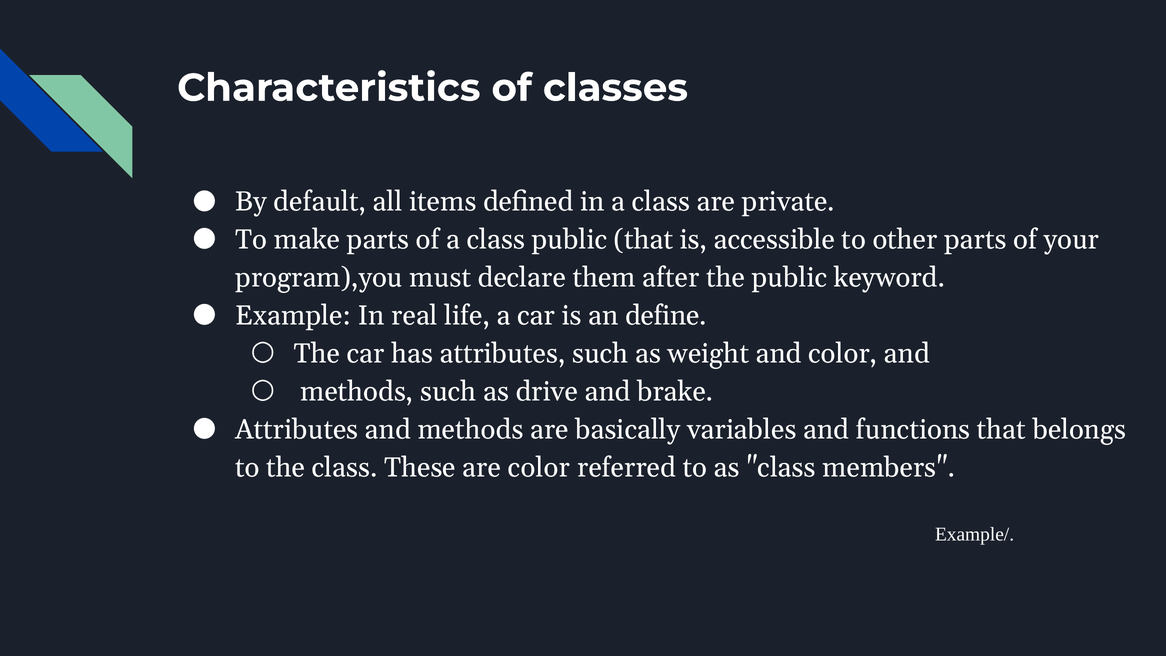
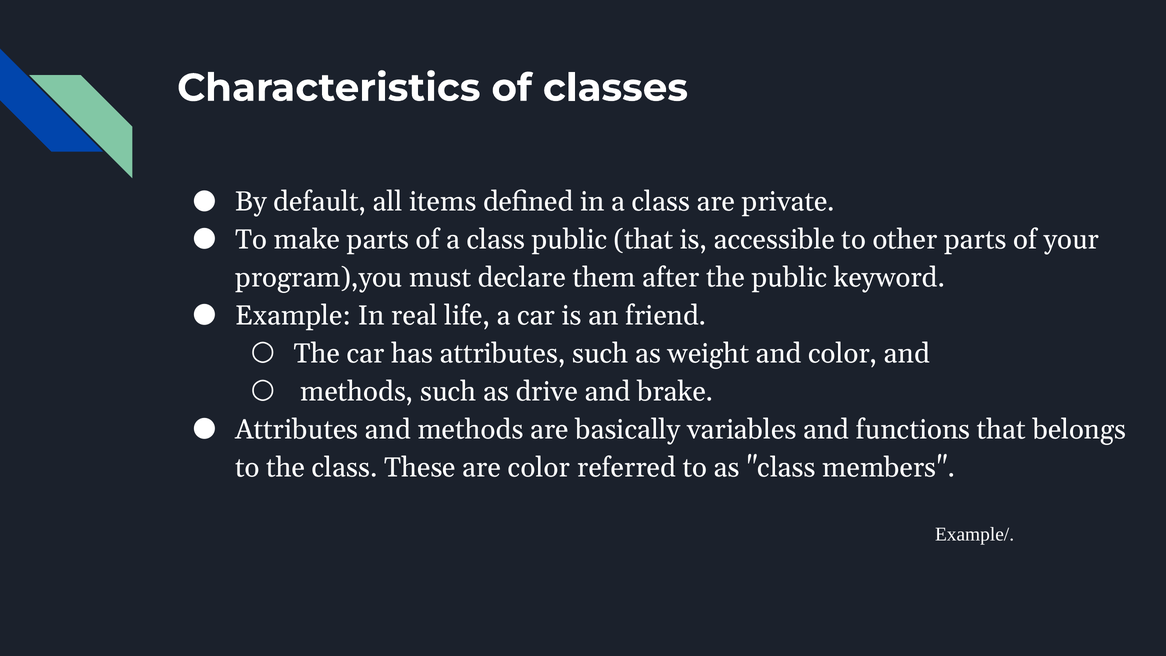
define: define -> friend
